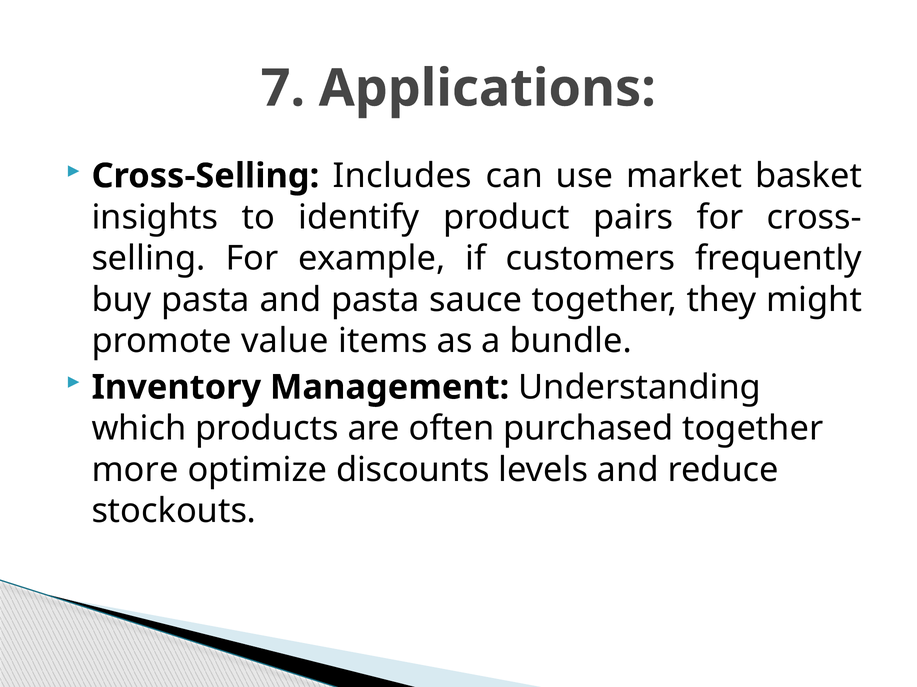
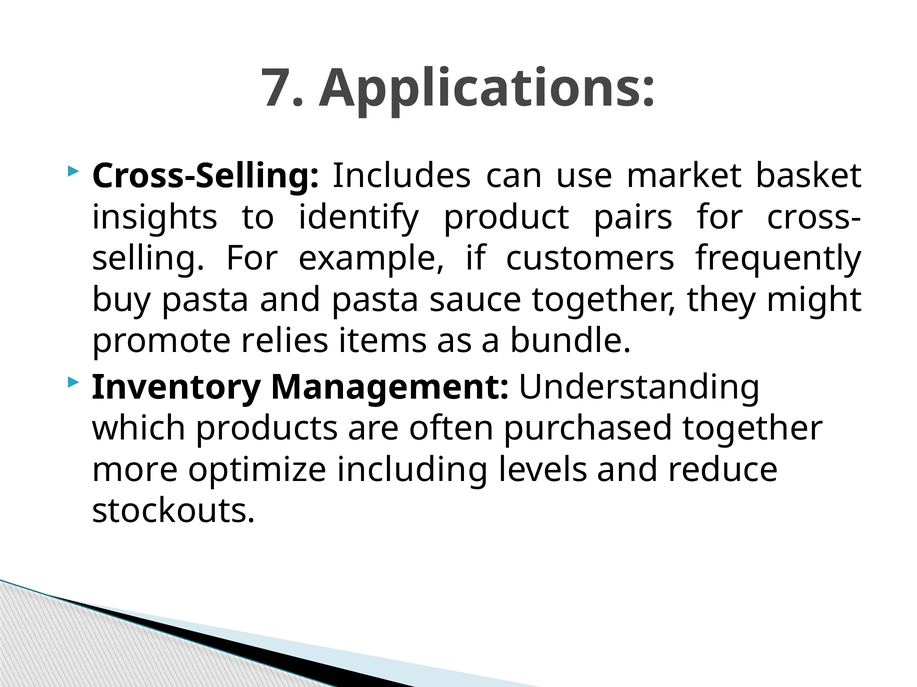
value: value -> relies
discounts: discounts -> including
